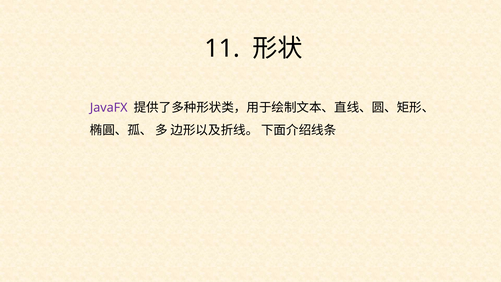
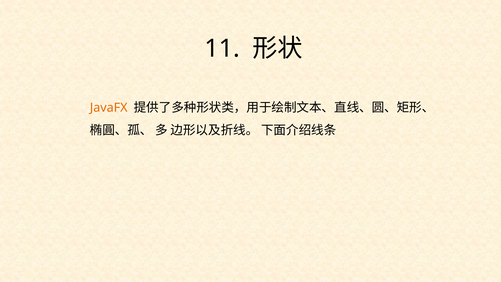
JavaFX colour: purple -> orange
